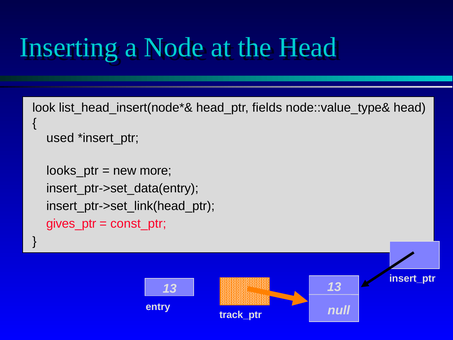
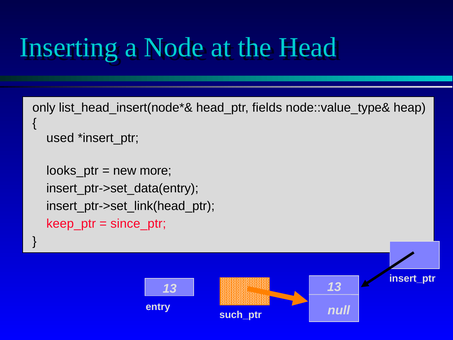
look: look -> only
node::value_type& head: head -> heap
gives_ptr: gives_ptr -> keep_ptr
const_ptr: const_ptr -> since_ptr
track_ptr: track_ptr -> such_ptr
